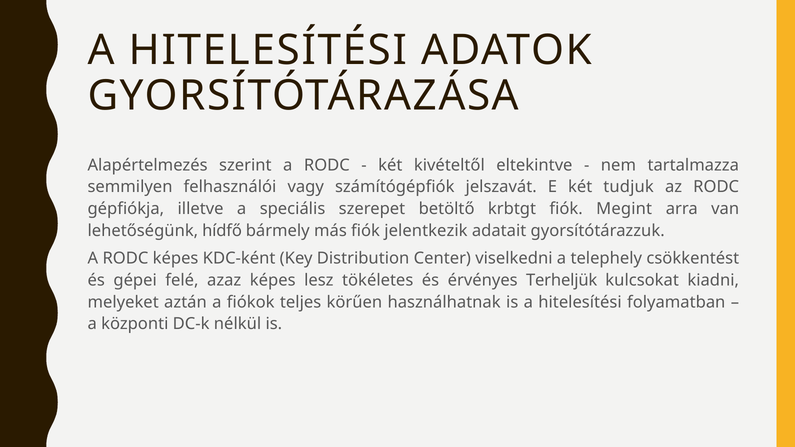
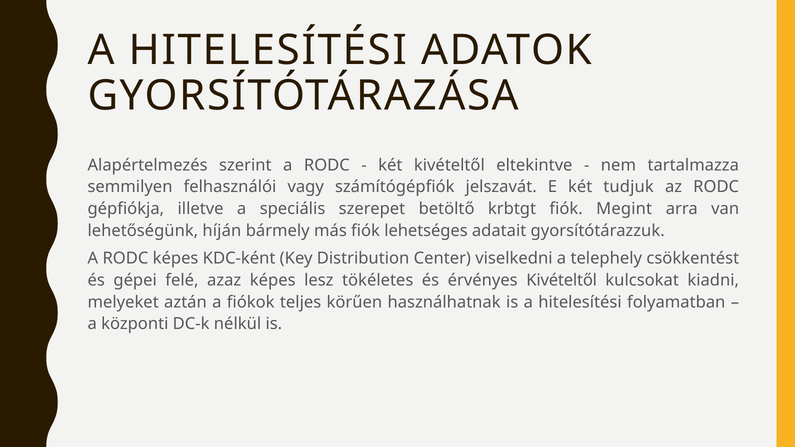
hídfő: hídfő -> híján
jelentkezik: jelentkezik -> lehetséges
érvényes Terheljük: Terheljük -> Kivételtől
